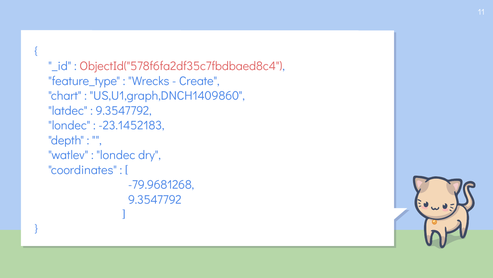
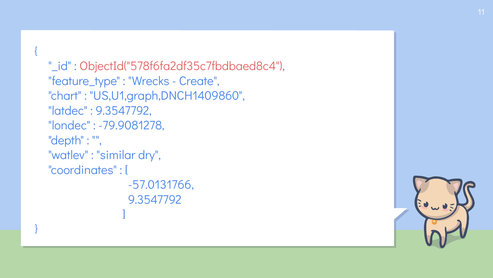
-23.1452183: -23.1452183 -> -79.9081278
londec at (116, 155): londec -> similar
-79.9681268: -79.9681268 -> -57.0131766
